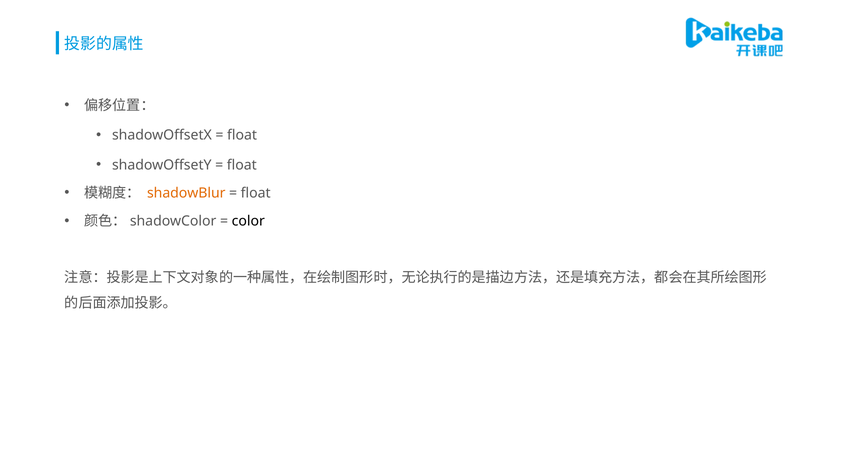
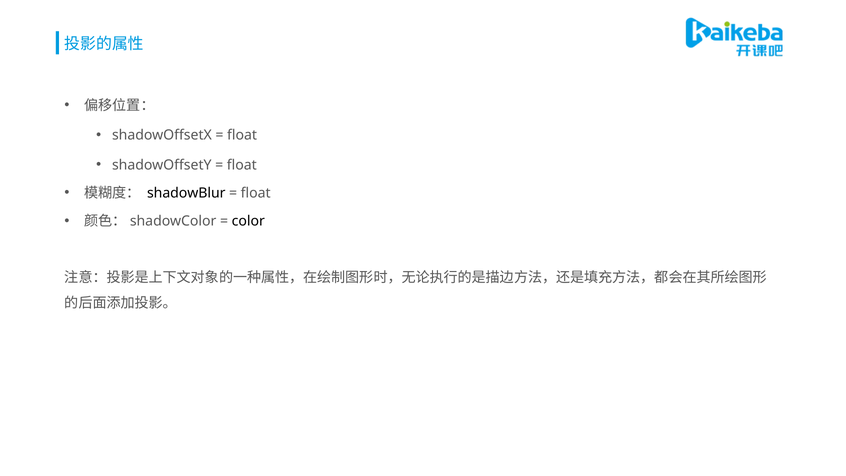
shadowBlur colour: orange -> black
